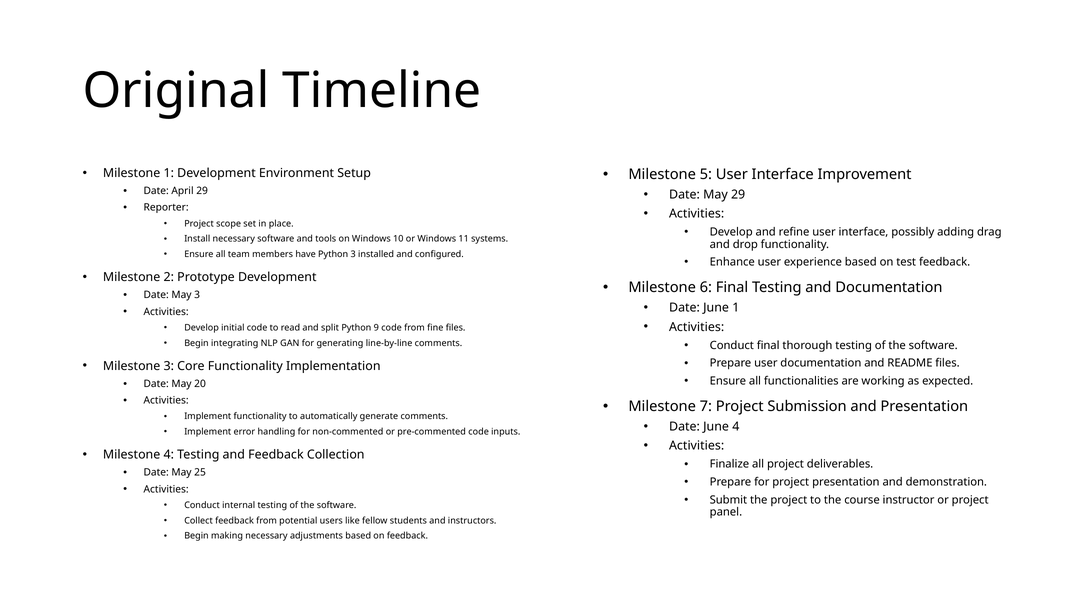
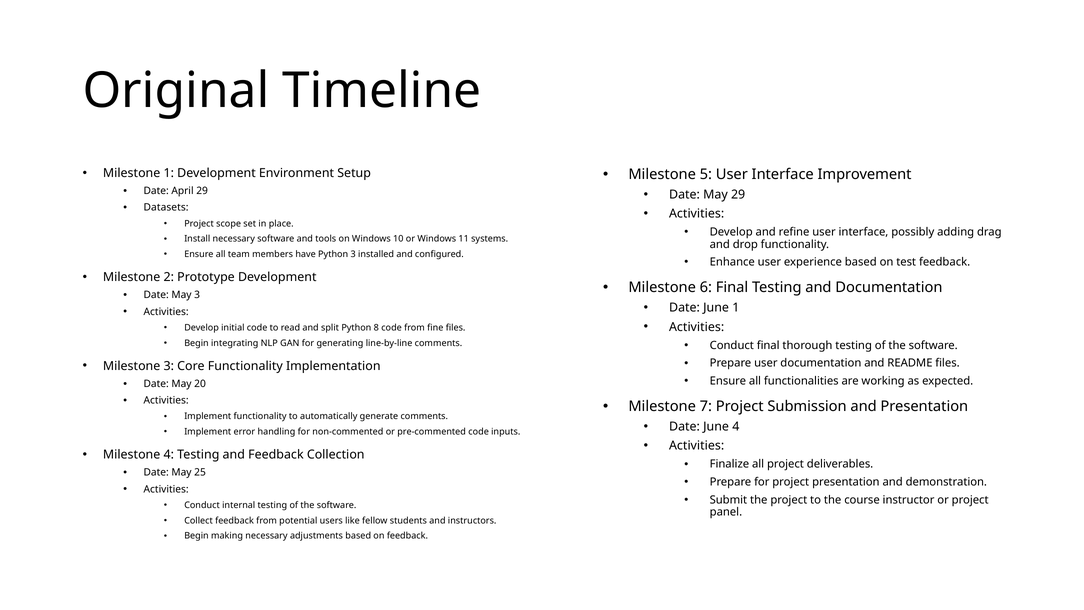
Reporter: Reporter -> Datasets
9: 9 -> 8
